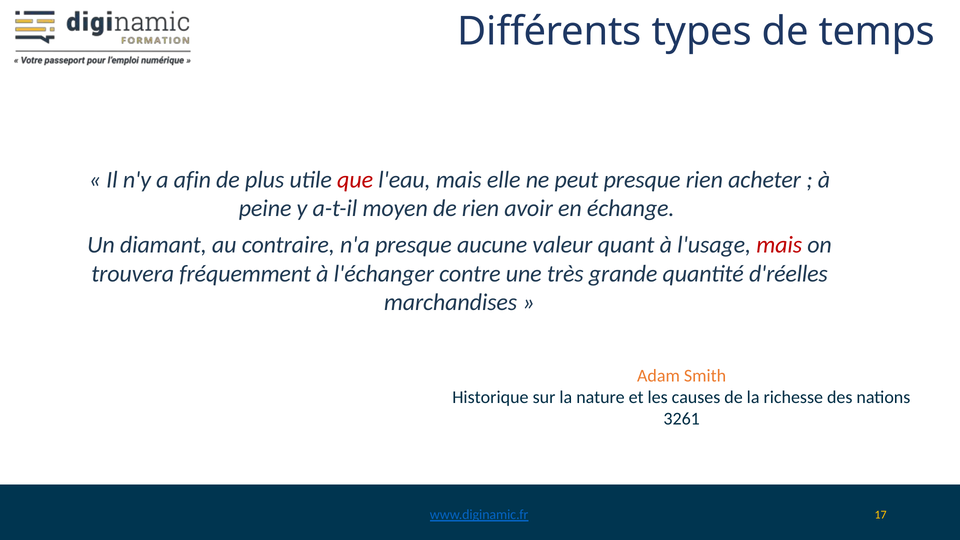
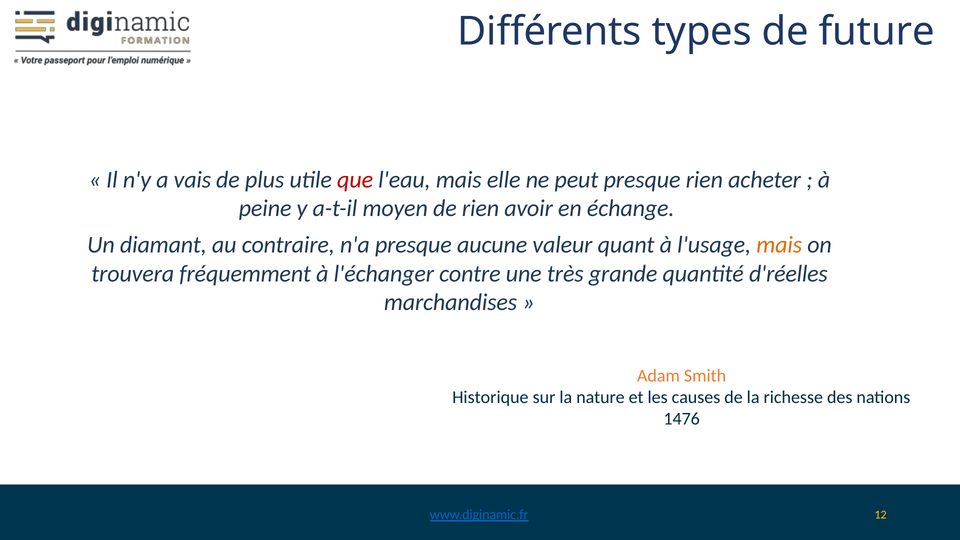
temps: temps -> future
afin: afin -> vais
mais at (779, 245) colour: red -> orange
3261: 3261 -> 1476
17: 17 -> 12
